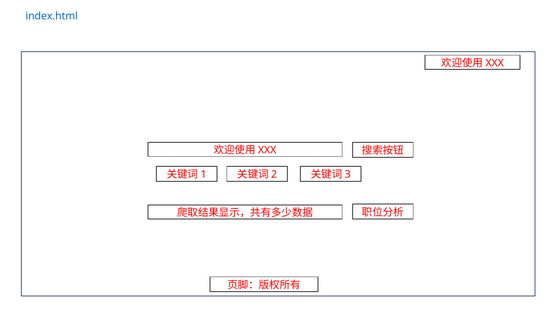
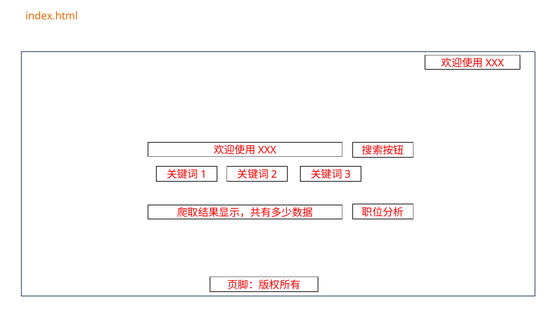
index.html colour: blue -> orange
